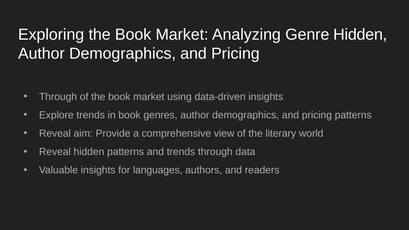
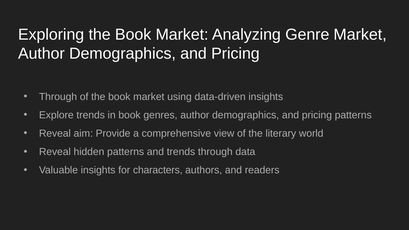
Genre Hidden: Hidden -> Market
languages: languages -> characters
